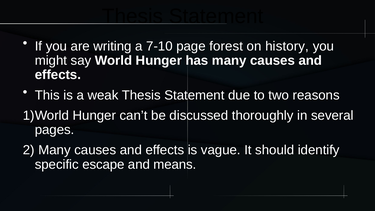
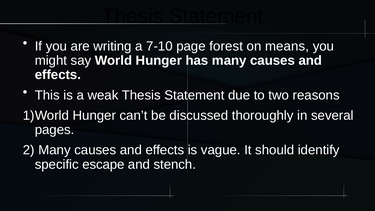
history: history -> means
means: means -> stench
